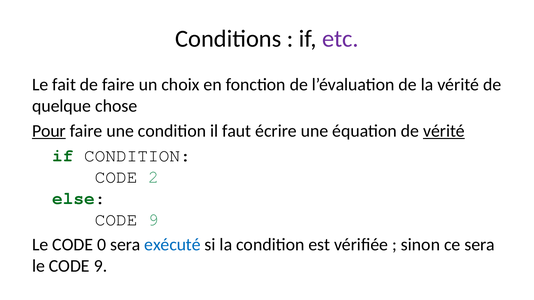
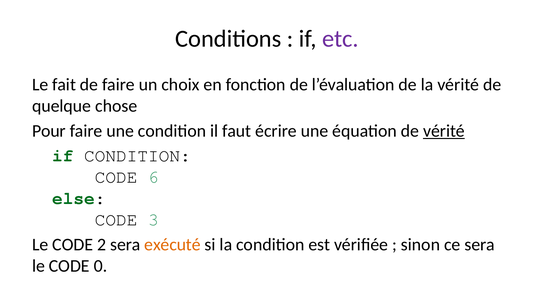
Pour underline: present -> none
2: 2 -> 6
9 at (154, 220): 9 -> 3
0: 0 -> 2
exécuté colour: blue -> orange
le CODE 9: 9 -> 0
